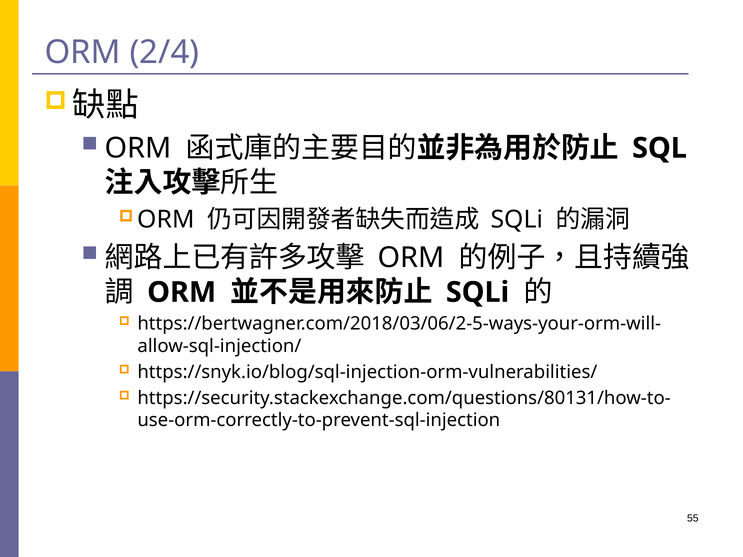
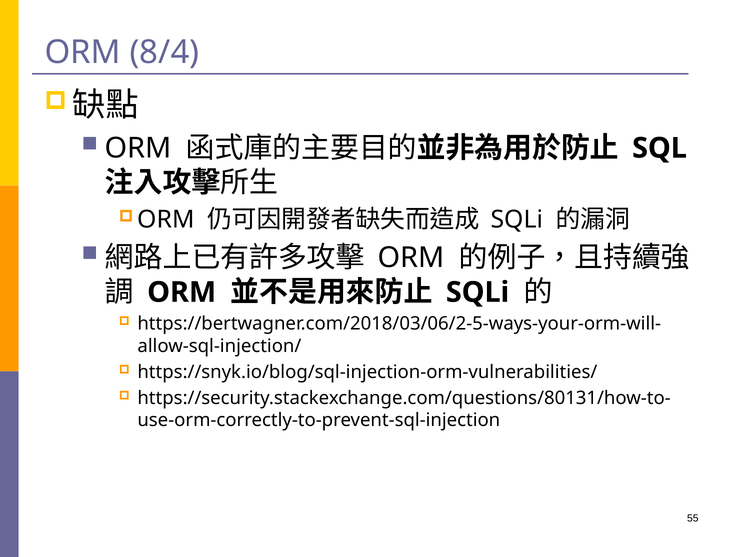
2/4: 2/4 -> 8/4
